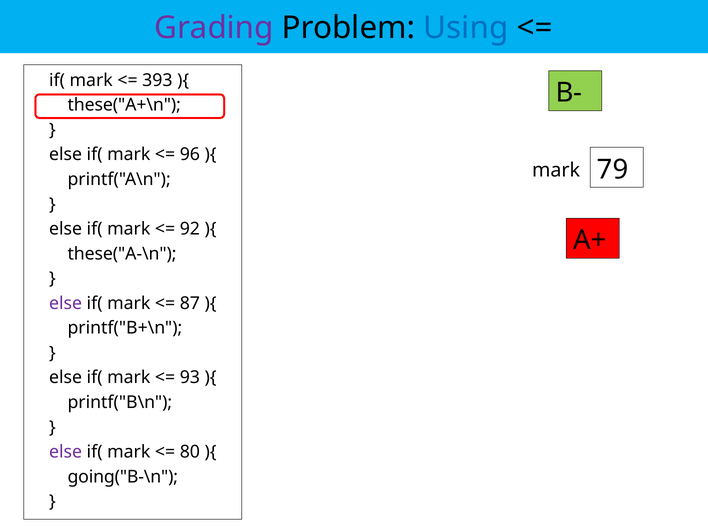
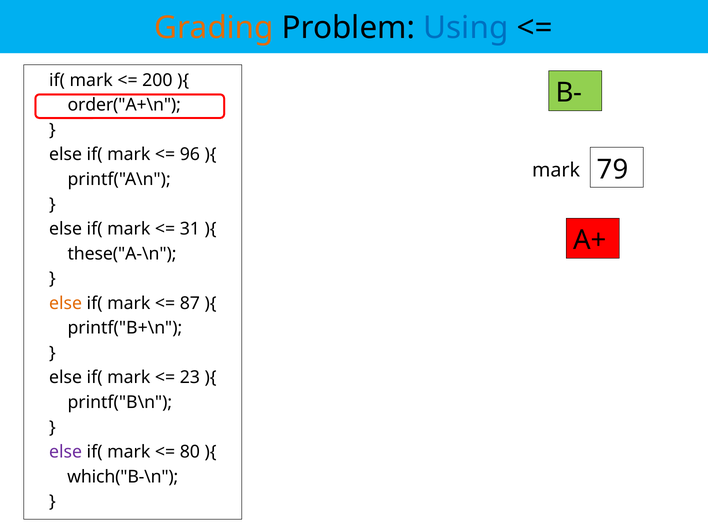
Grading colour: purple -> orange
393: 393 -> 200
these("A+\n: these("A+\n -> order("A+\n
92: 92 -> 31
else at (66, 303) colour: purple -> orange
93: 93 -> 23
going("B-\n: going("B-\n -> which("B-\n
